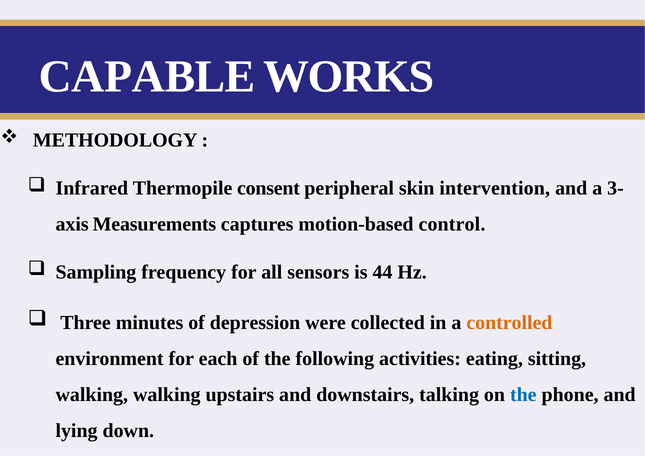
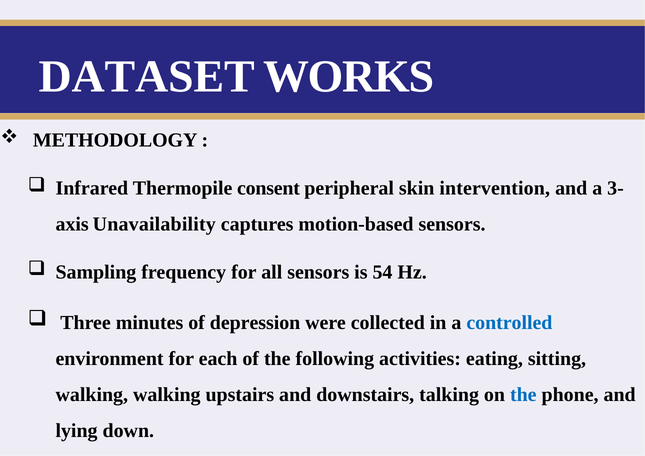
CAPABLE: CAPABLE -> DATASET
Measurements: Measurements -> Unavailability
motion-based control: control -> sensors
44: 44 -> 54
controlled colour: orange -> blue
